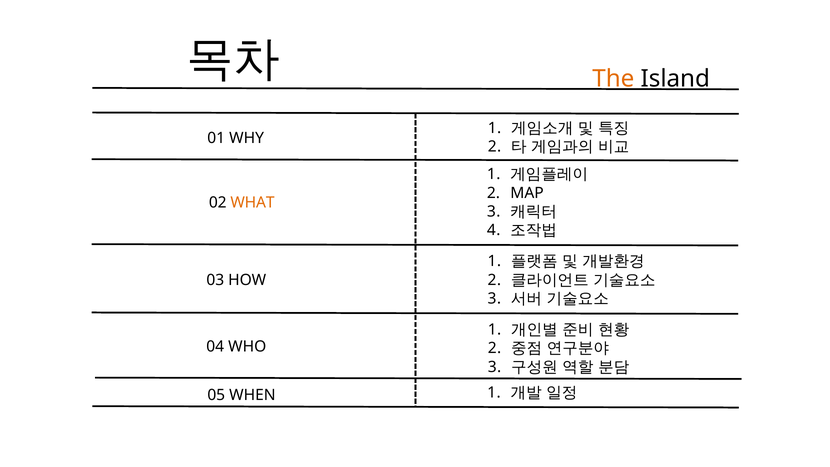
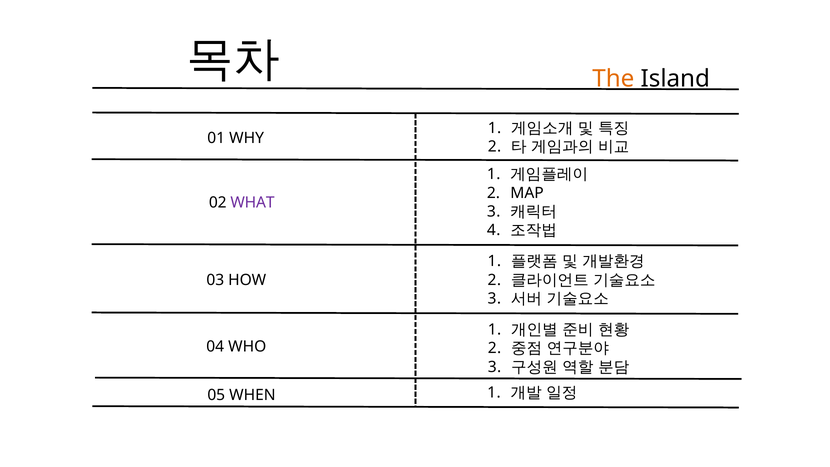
WHAT colour: orange -> purple
